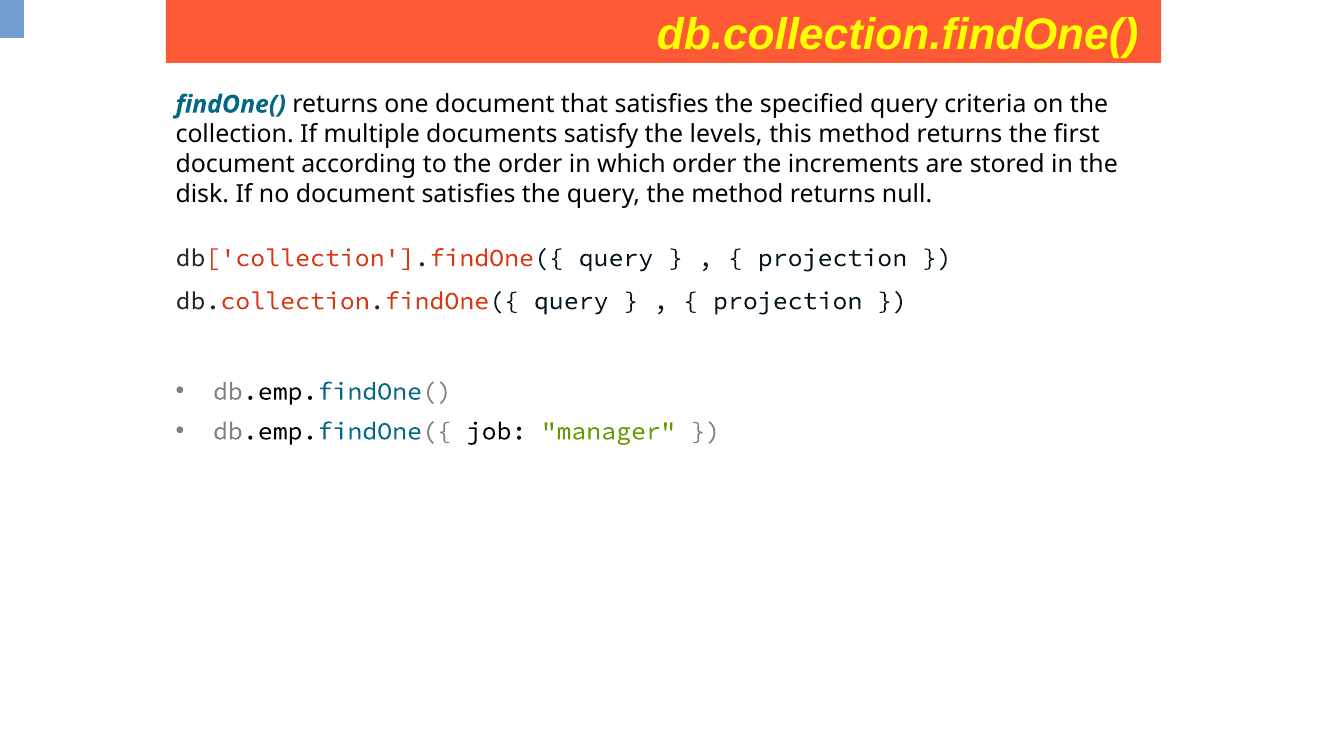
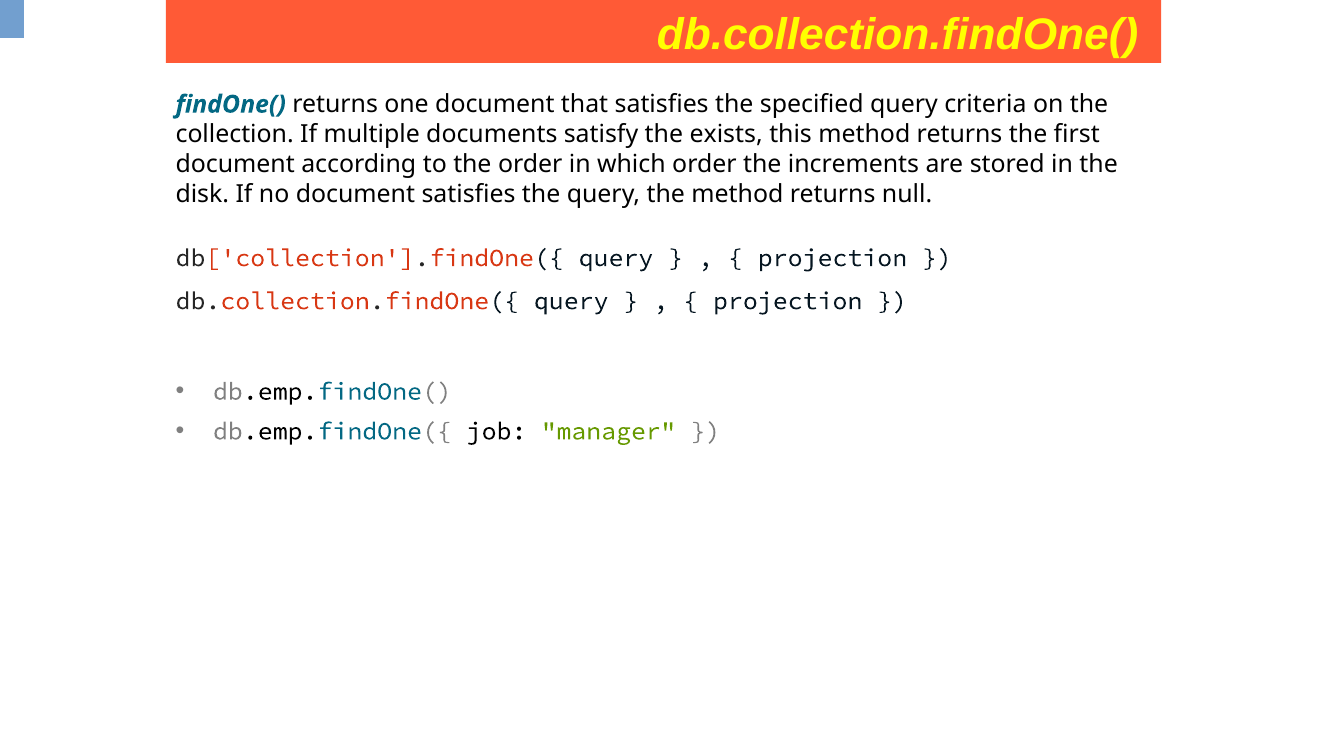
levels: levels -> exists
